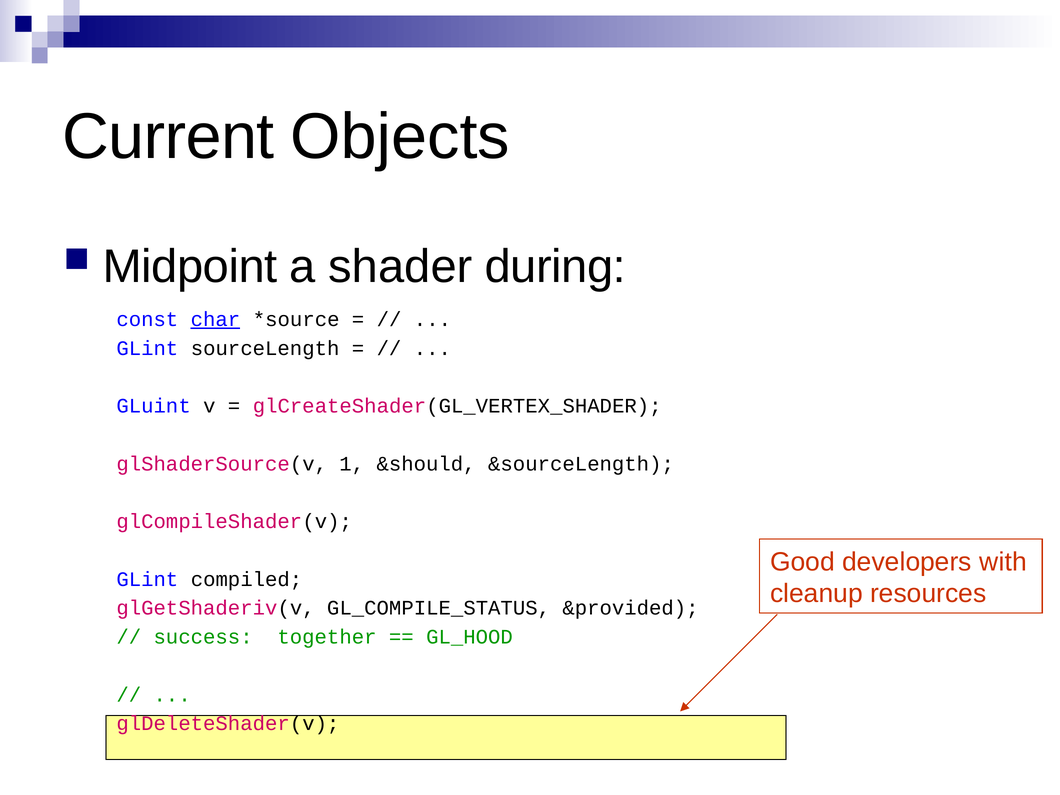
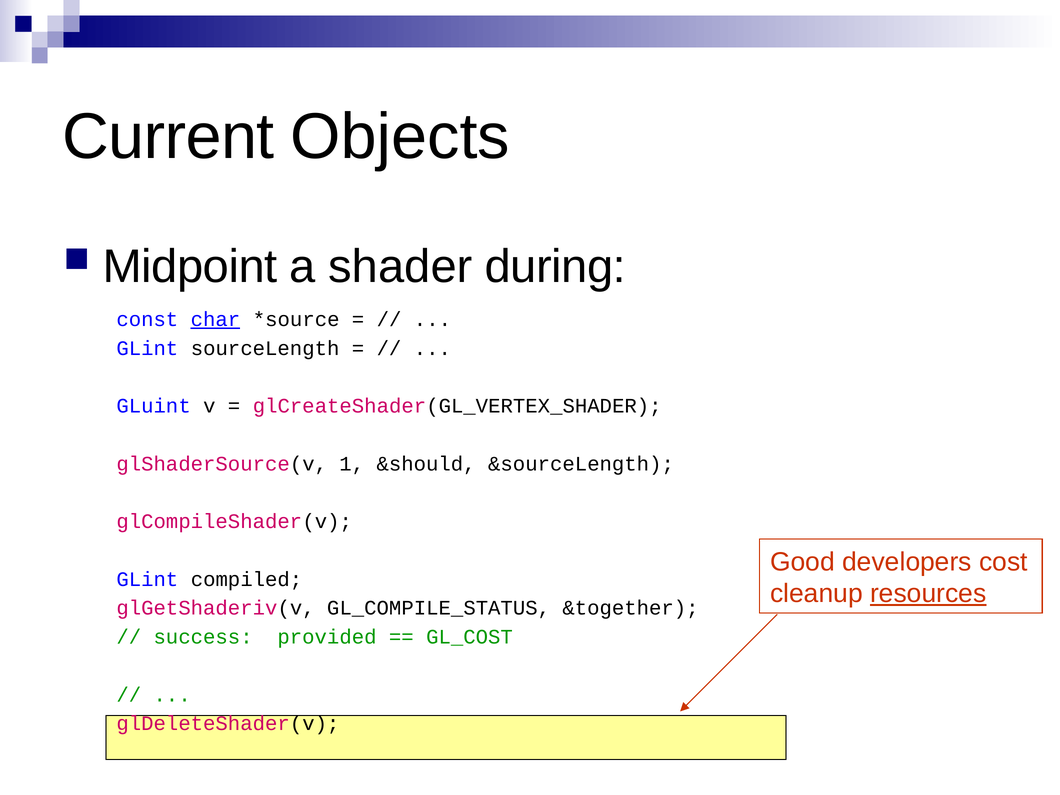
with: with -> cost
resources underline: none -> present
&provided: &provided -> &together
together: together -> provided
GL_HOOD: GL_HOOD -> GL_COST
